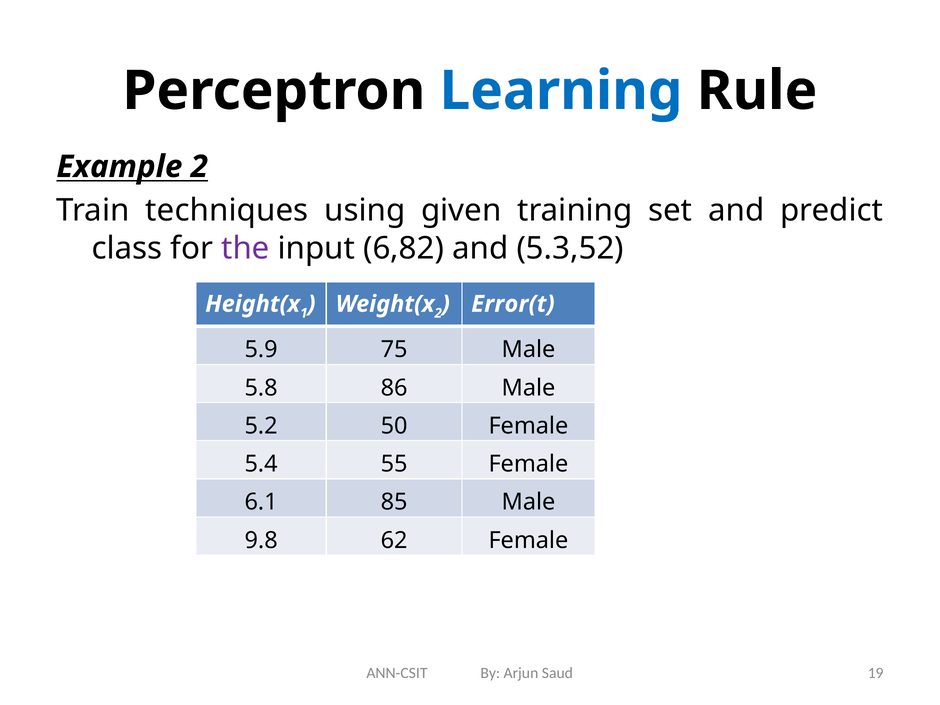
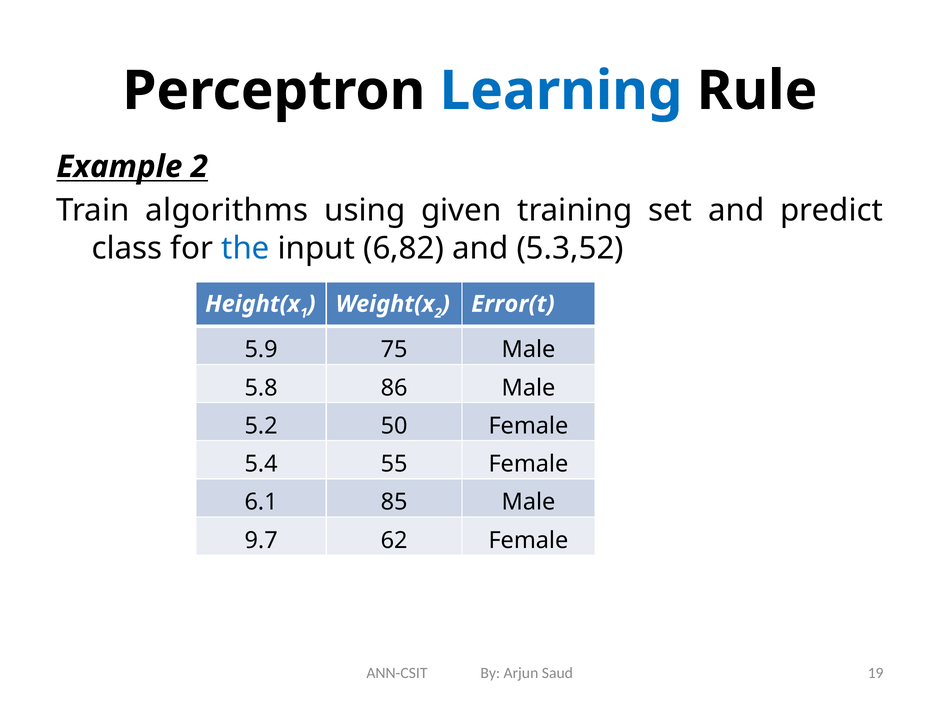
techniques: techniques -> algorithms
the colour: purple -> blue
9.8: 9.8 -> 9.7
